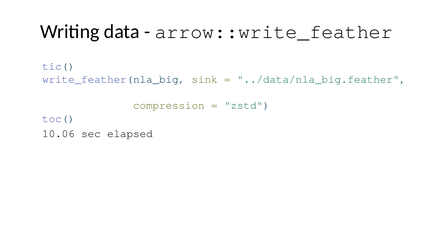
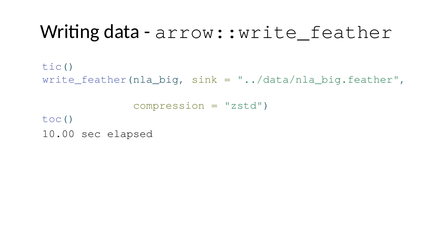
10.06: 10.06 -> 10.00
